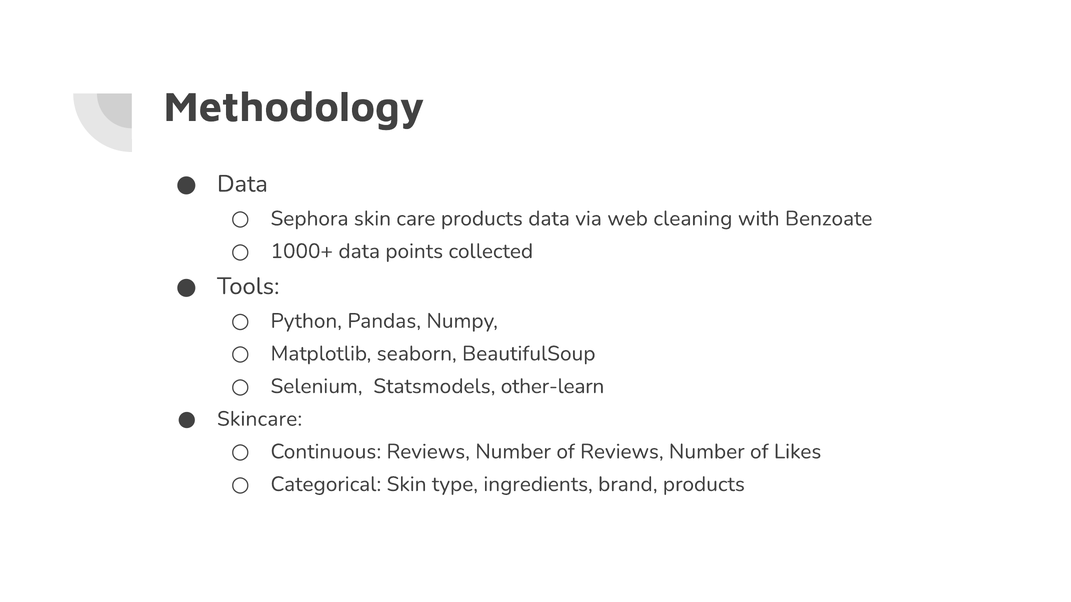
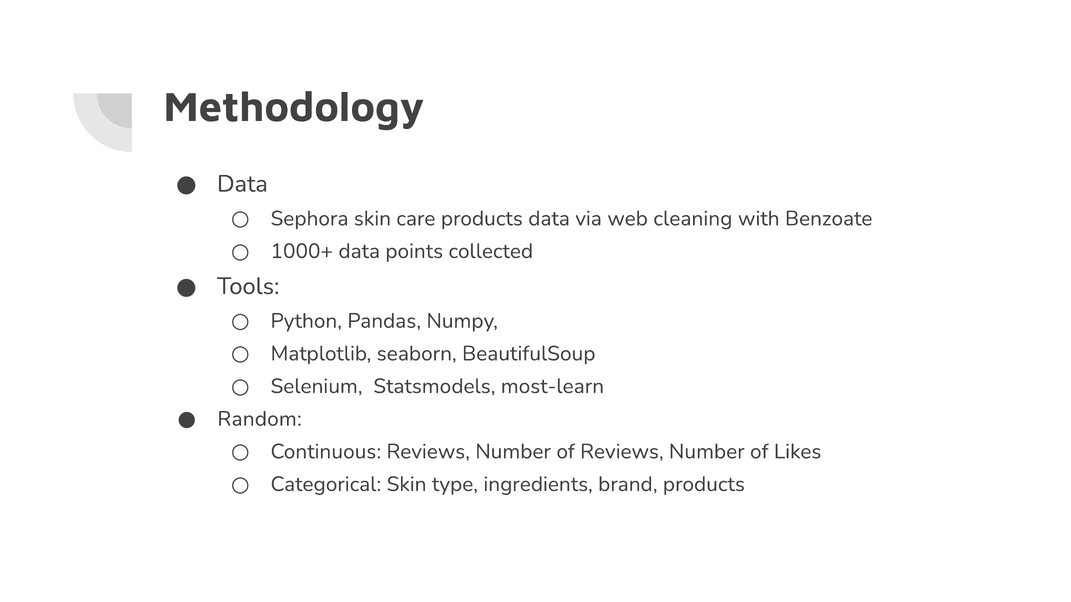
other-learn: other-learn -> most-learn
Skincare: Skincare -> Random
